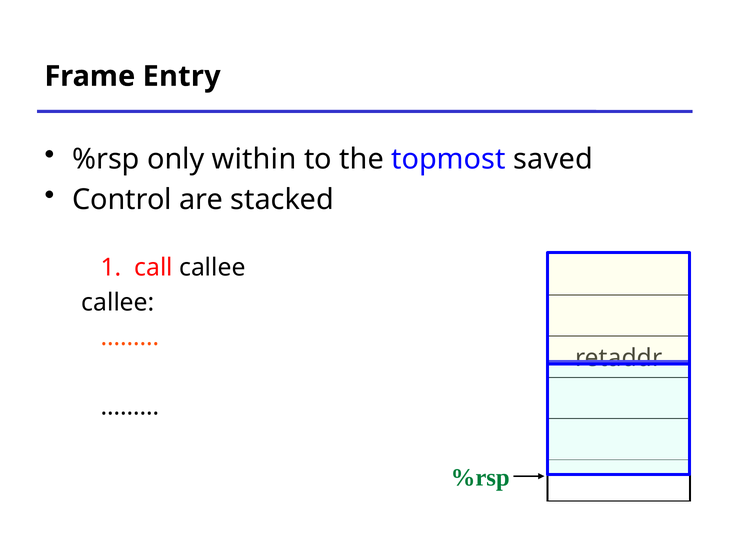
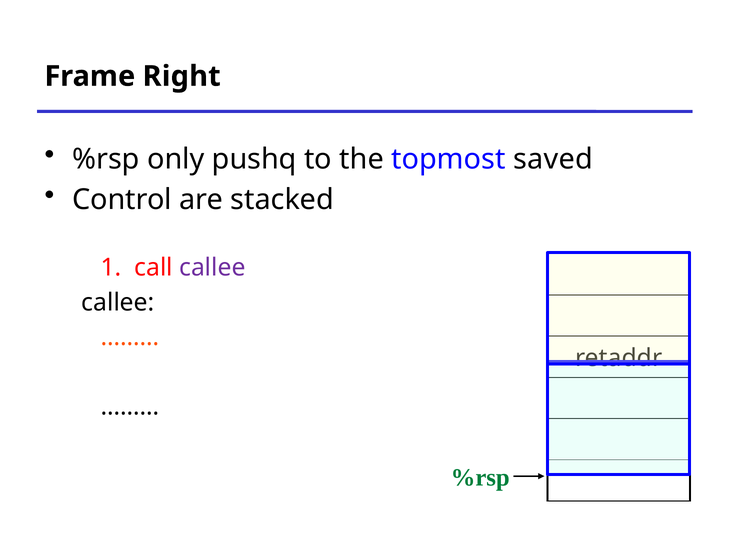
Entry: Entry -> Right
within: within -> pushq
callee at (212, 268) colour: black -> purple
